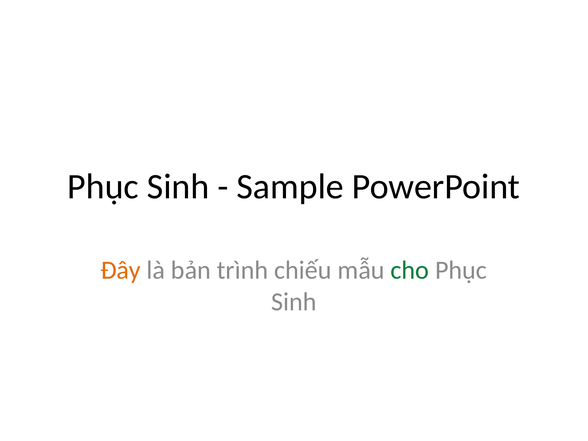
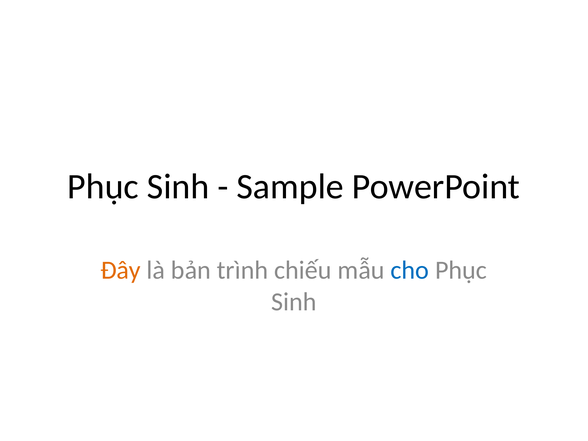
cho colour: green -> blue
